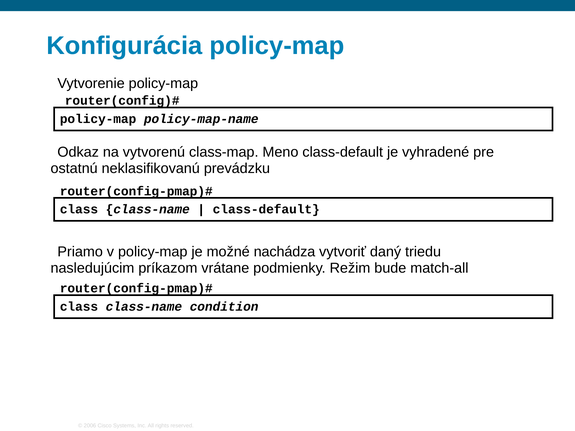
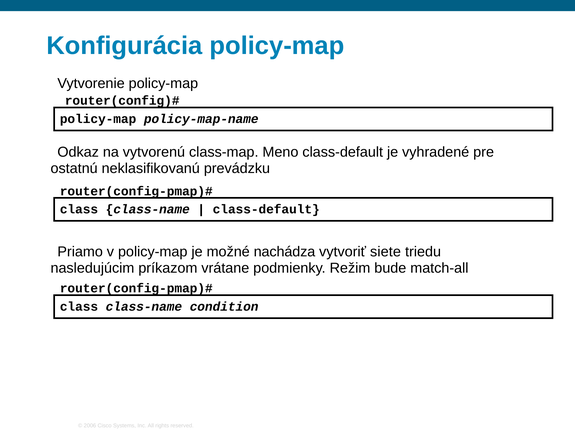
daný: daný -> siete
